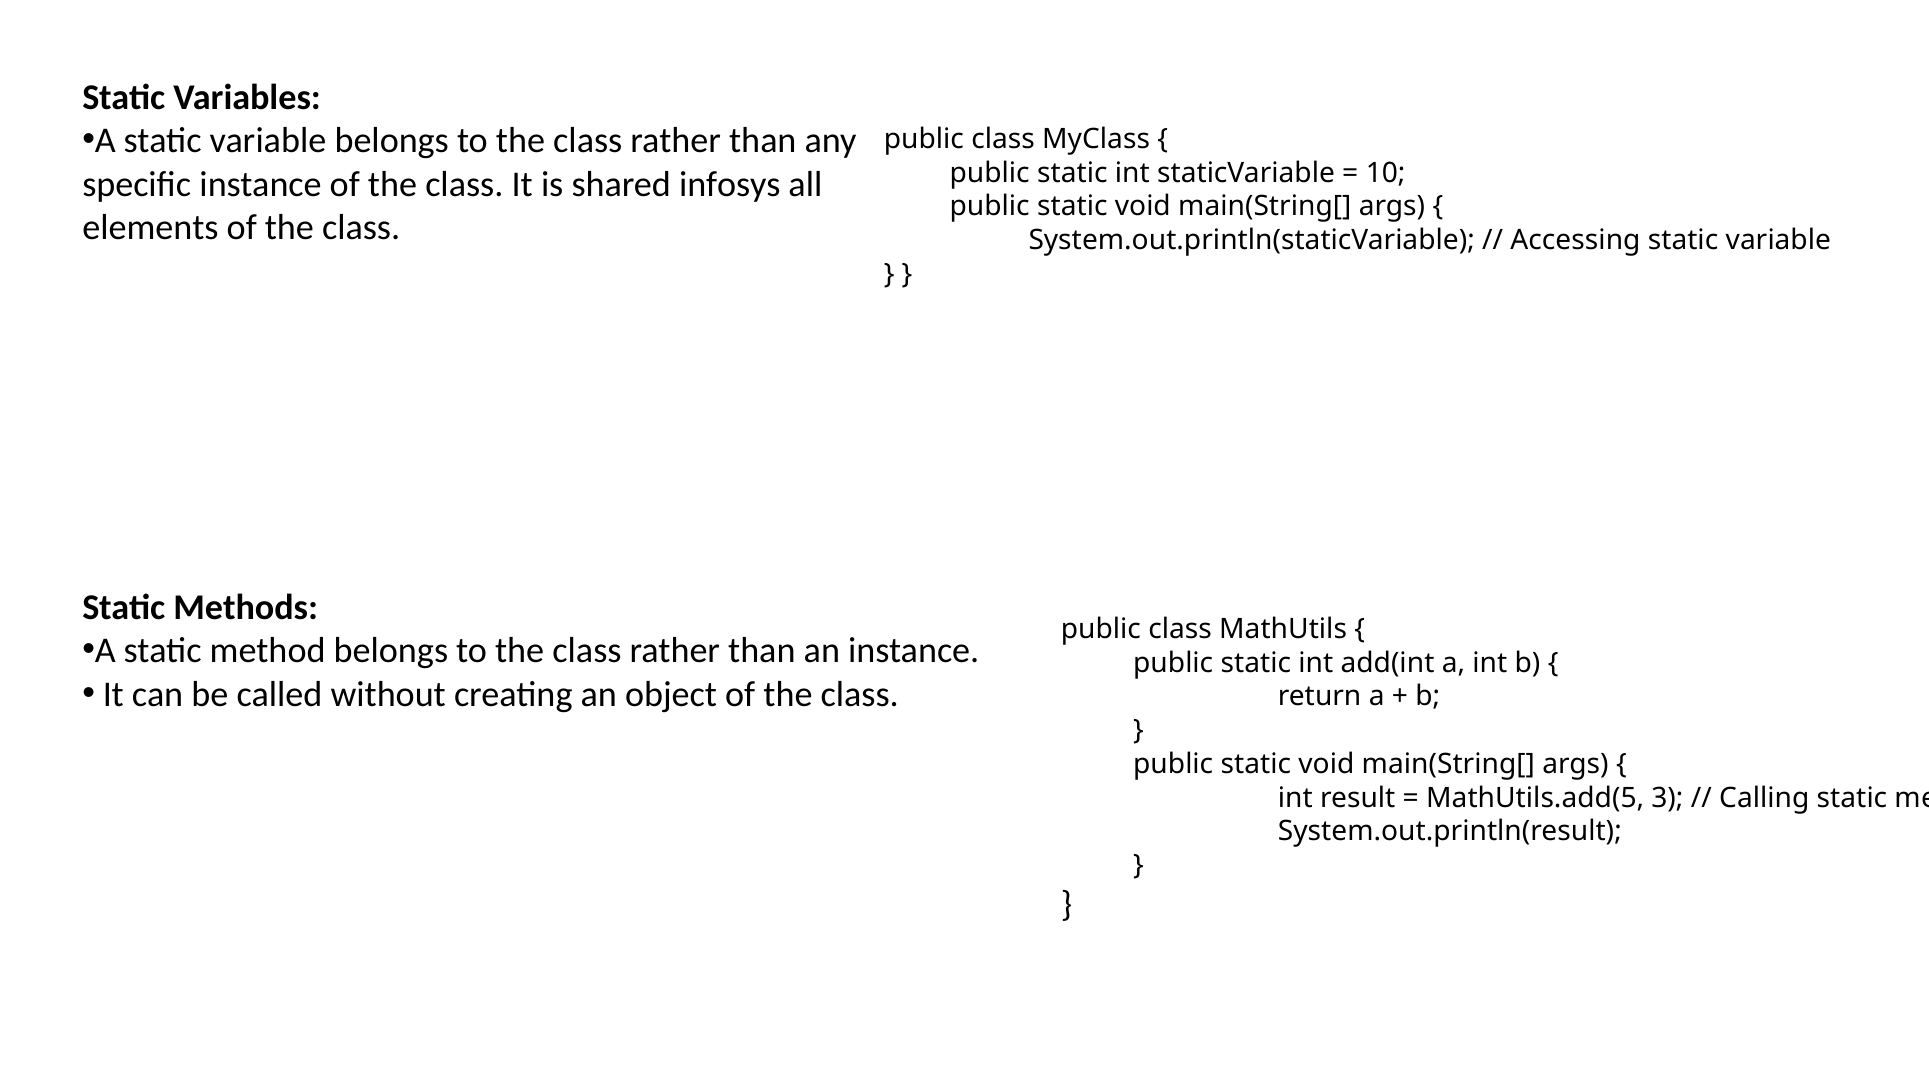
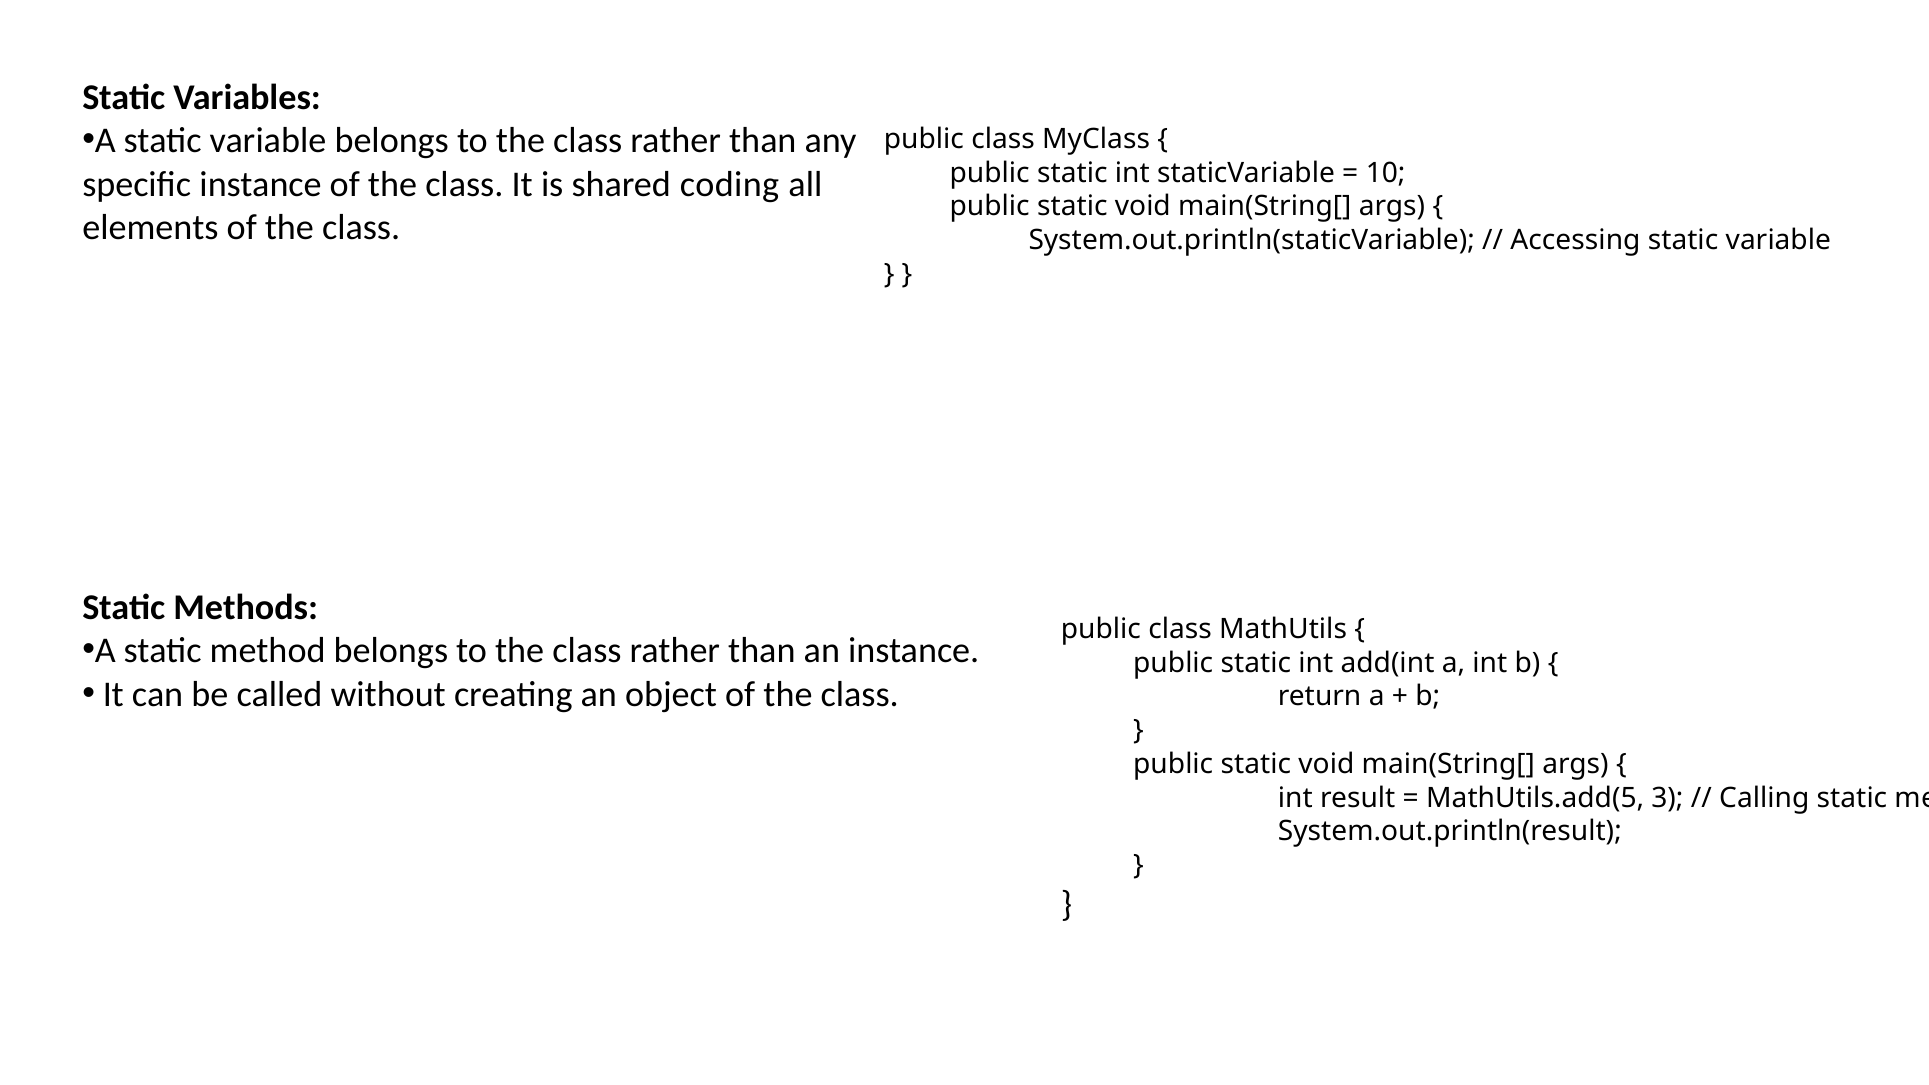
infosys: infosys -> coding
